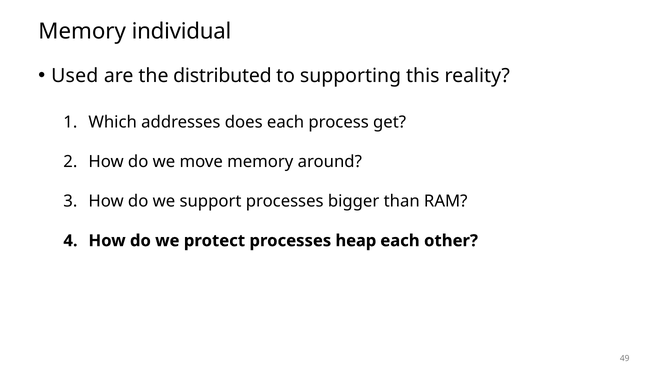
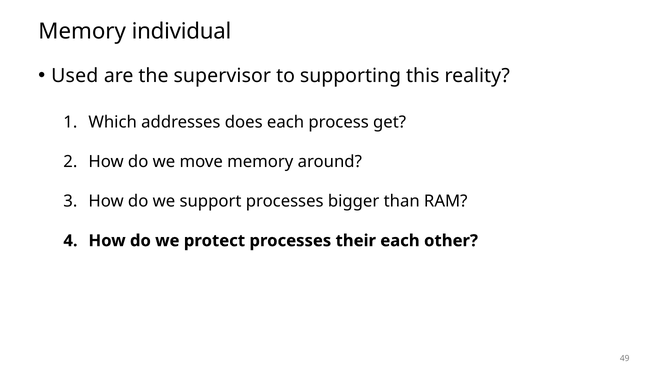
distributed: distributed -> supervisor
heap: heap -> their
